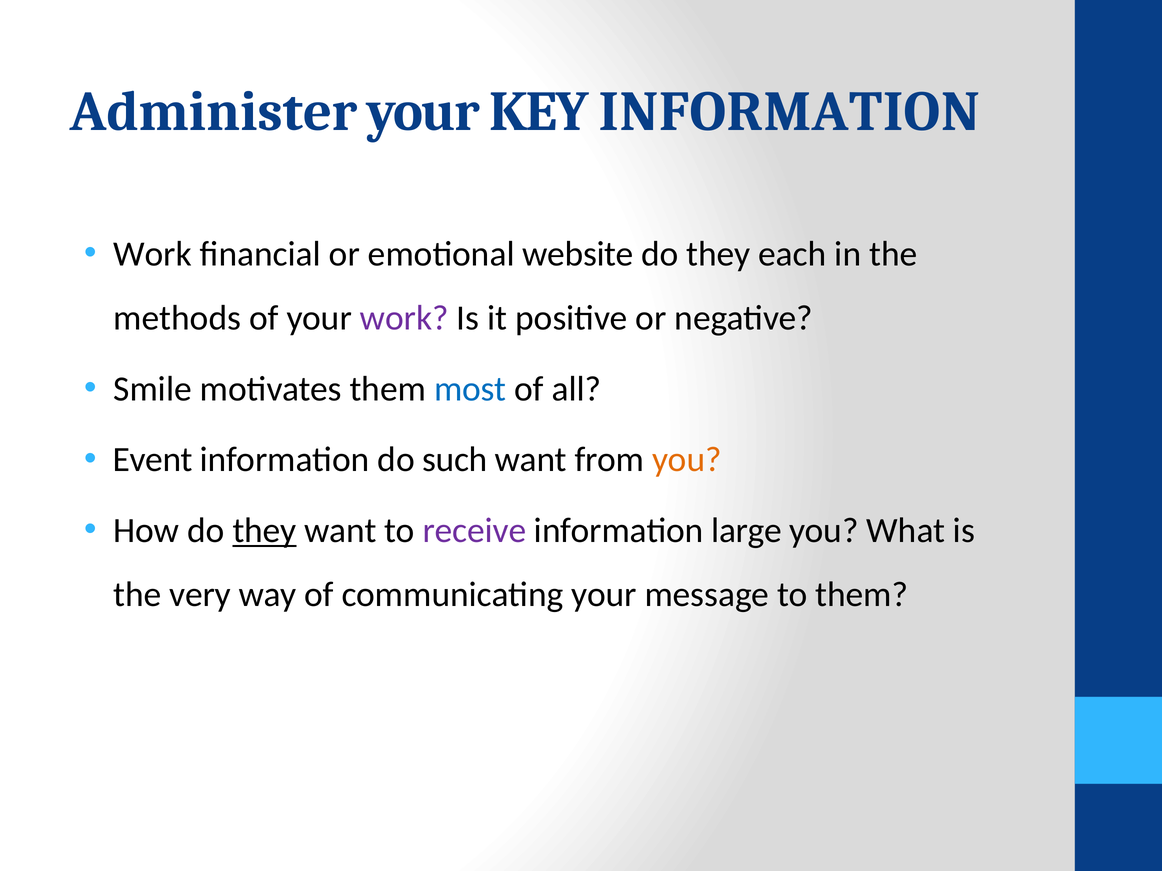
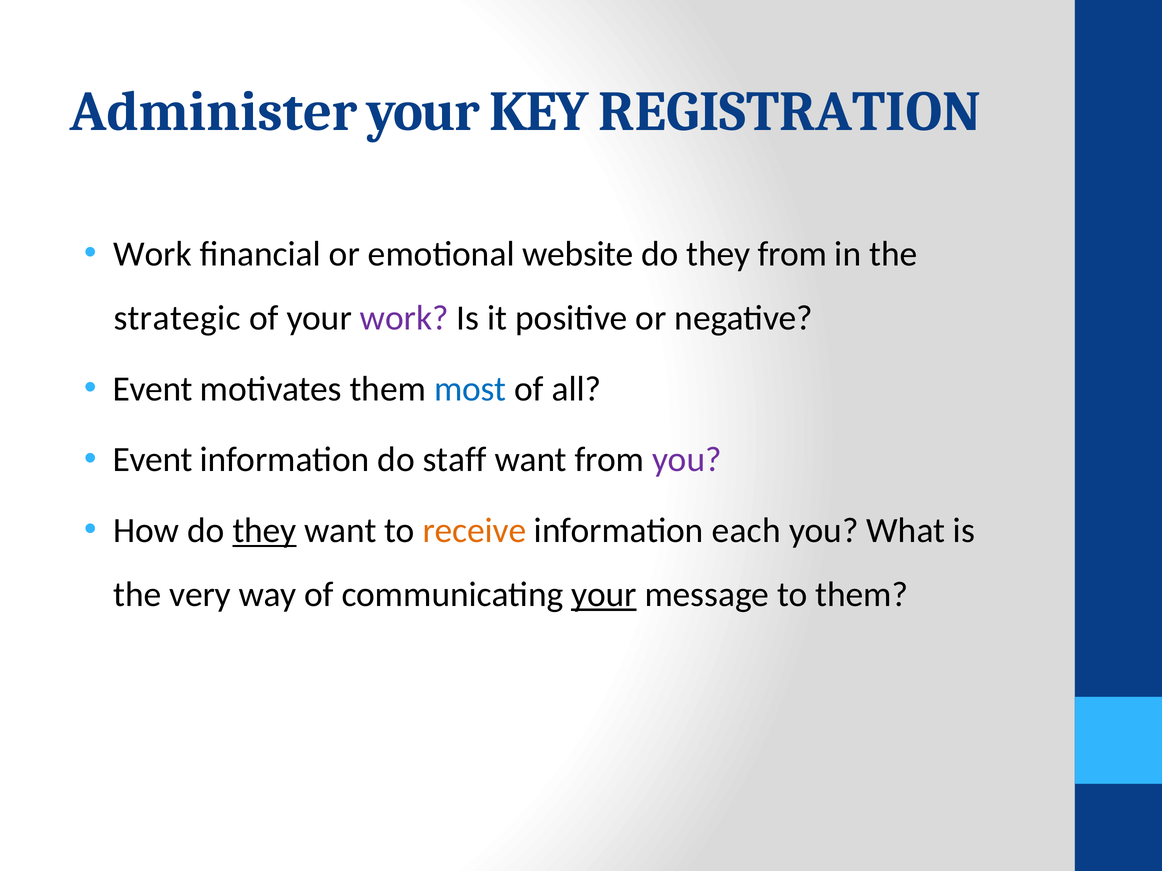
KEY INFORMATION: INFORMATION -> REGISTRATION
they each: each -> from
methods: methods -> strategic
Smile at (153, 389): Smile -> Event
such: such -> staff
you at (687, 460) colour: orange -> purple
receive colour: purple -> orange
large: large -> each
your at (604, 595) underline: none -> present
